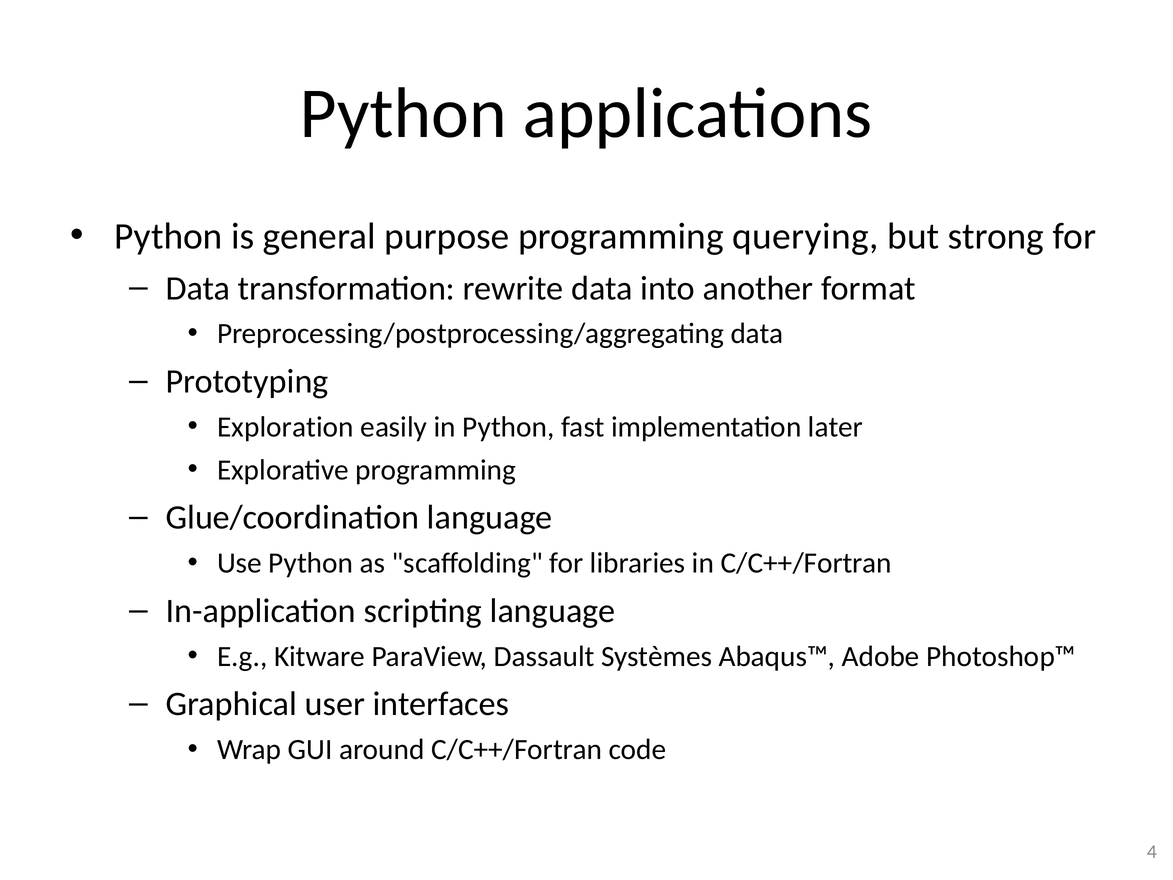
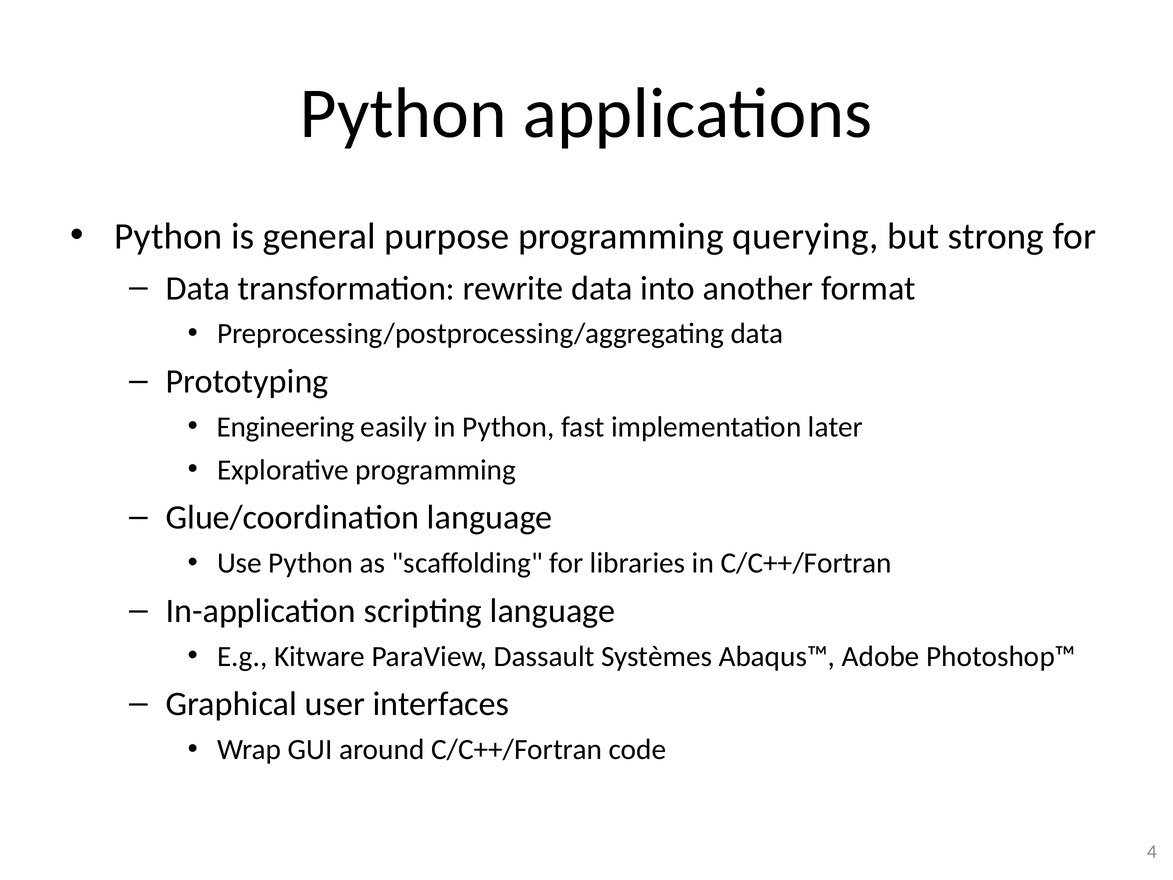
Exploration: Exploration -> Engineering
